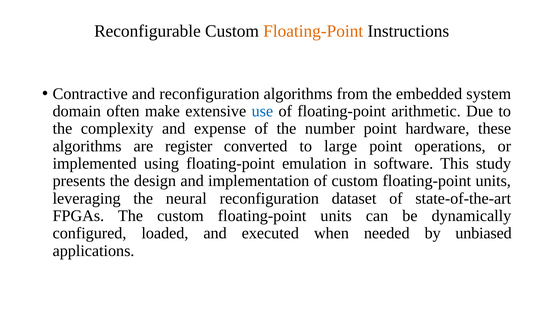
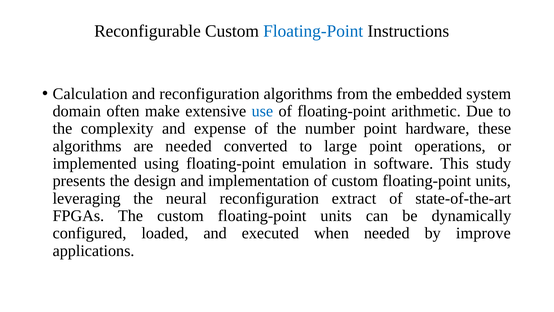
Floating-Point at (313, 31) colour: orange -> blue
Contractive: Contractive -> Calculation
are register: register -> needed
dataset: dataset -> extract
unbiased: unbiased -> improve
